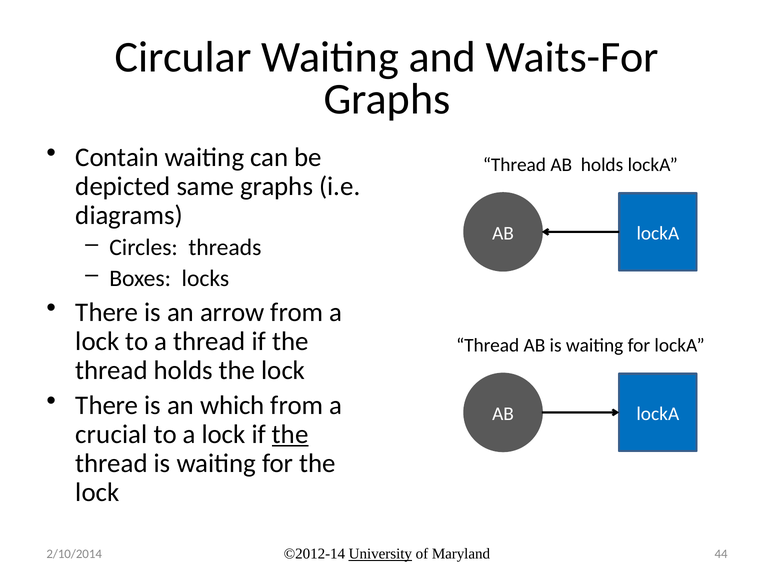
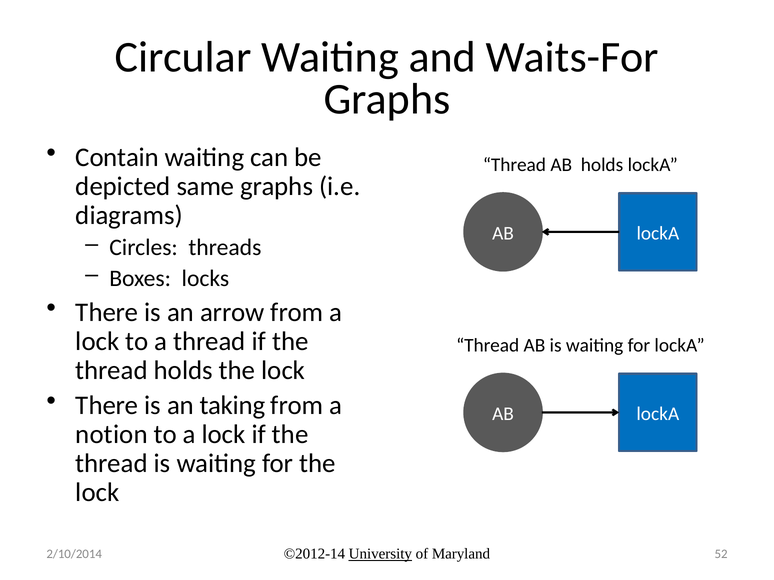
which: which -> taking
crucial: crucial -> notion
the at (290, 435) underline: present -> none
44: 44 -> 52
